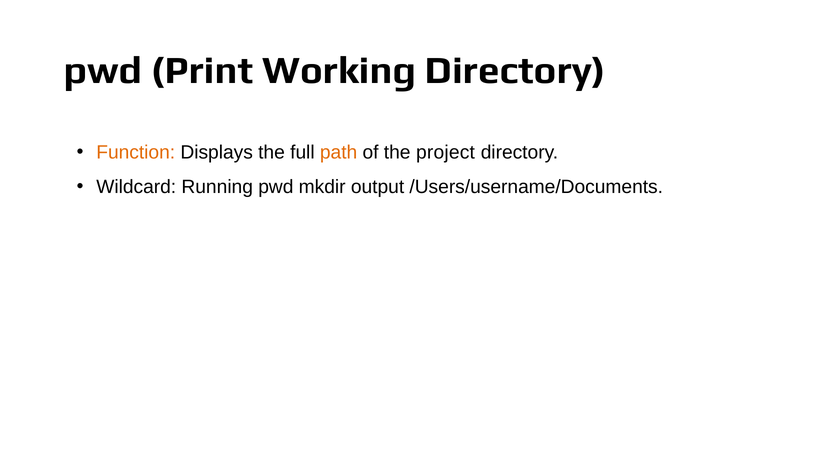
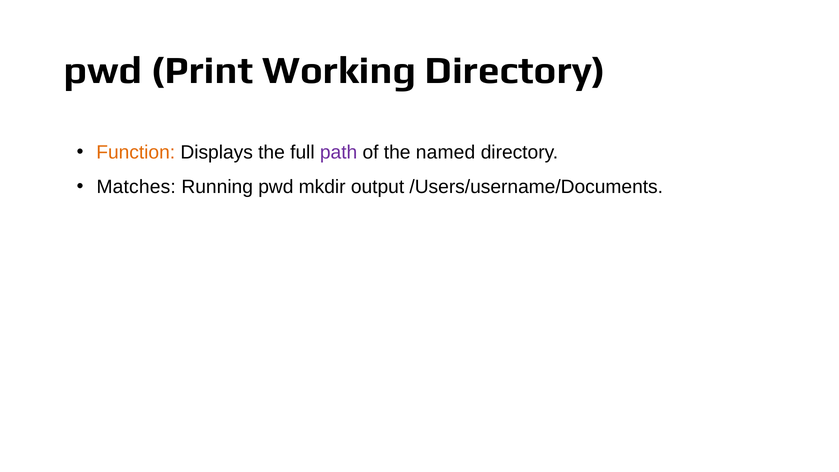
path colour: orange -> purple
project: project -> named
Wildcard: Wildcard -> Matches
